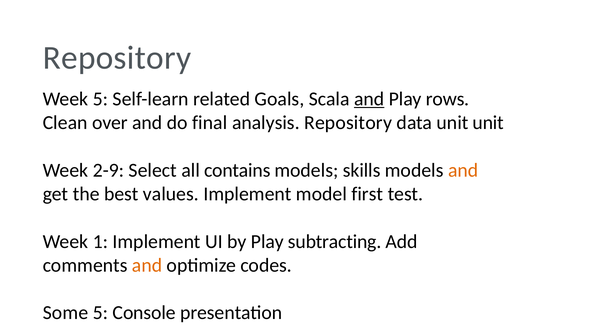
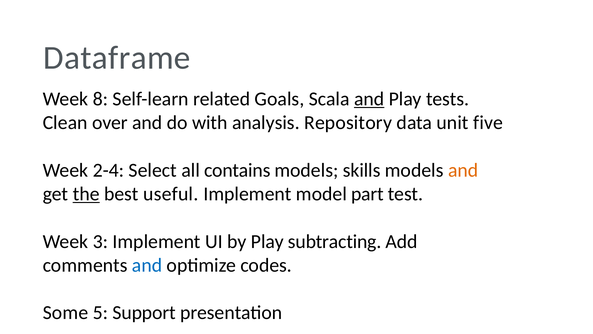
Repository at (117, 58): Repository -> Dataframe
Week 5: 5 -> 8
rows: rows -> tests
final: final -> with
unit unit: unit -> five
2-9: 2-9 -> 2-4
the underline: none -> present
values: values -> useful
first: first -> part
1: 1 -> 3
and at (147, 265) colour: orange -> blue
Console: Console -> Support
